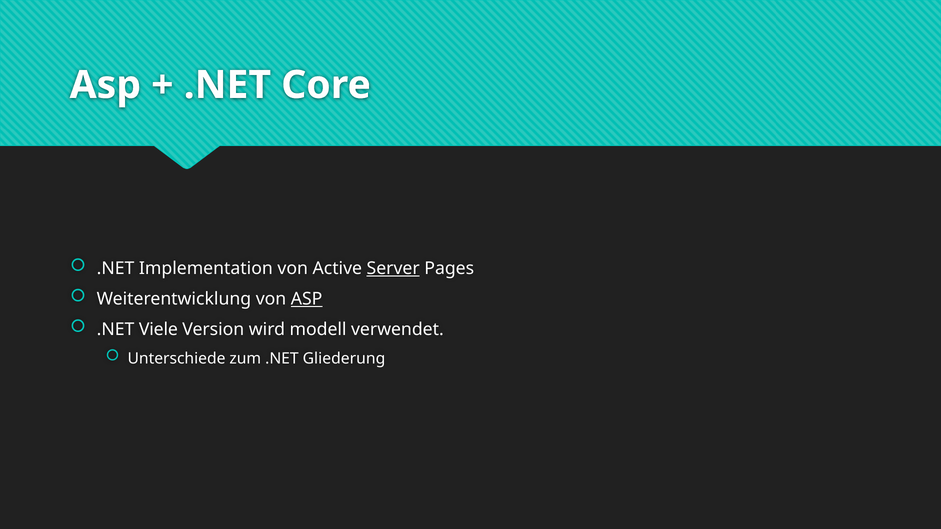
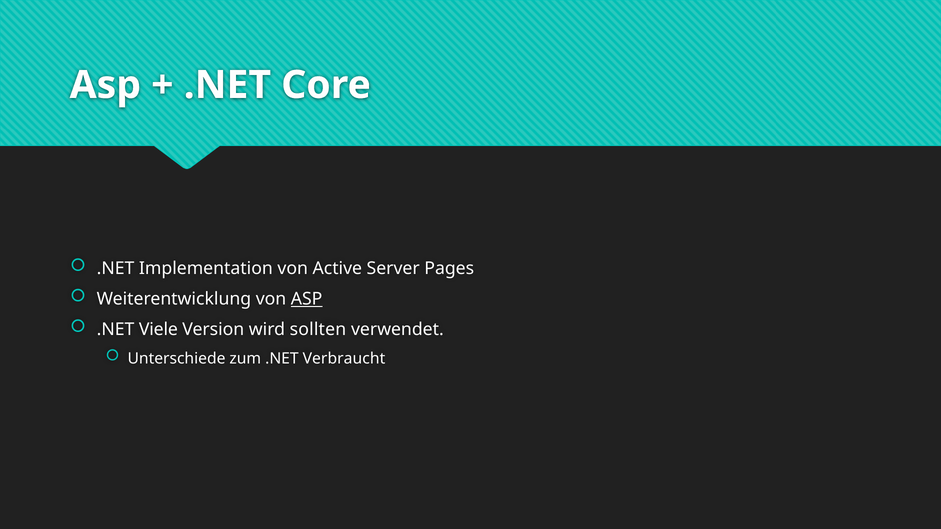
Server underline: present -> none
modell: modell -> sollten
Gliederung: Gliederung -> Verbraucht
